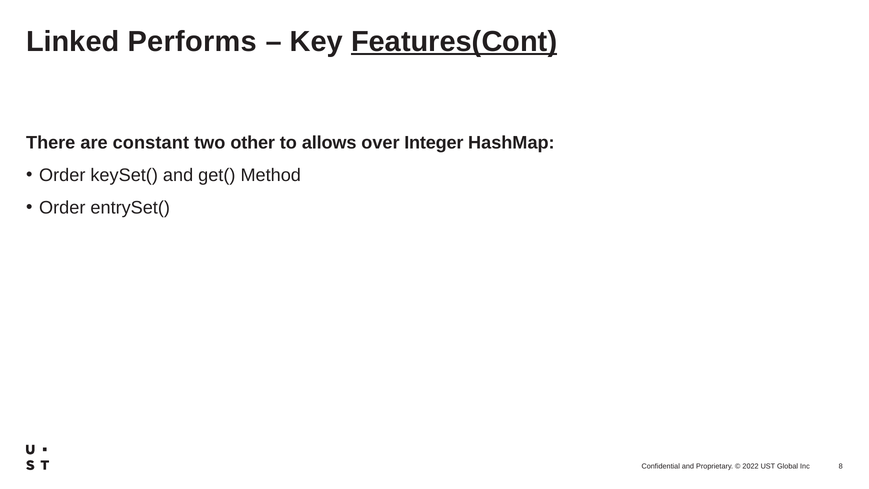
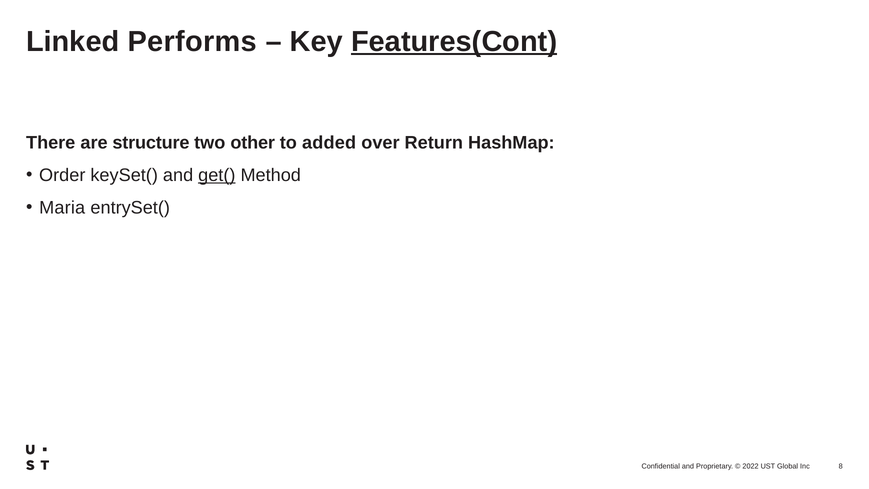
constant: constant -> structure
allows: allows -> added
Integer: Integer -> Return
get( underline: none -> present
Order at (62, 208): Order -> Maria
